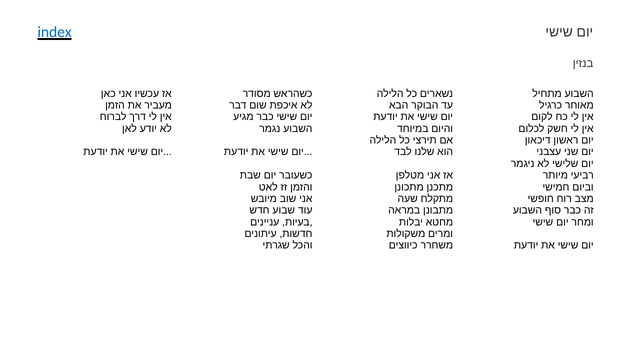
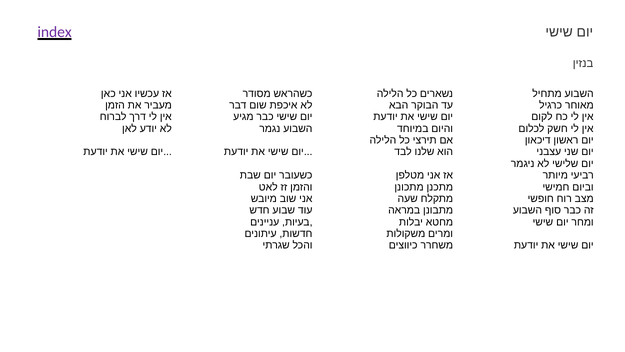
index colour: blue -> purple
